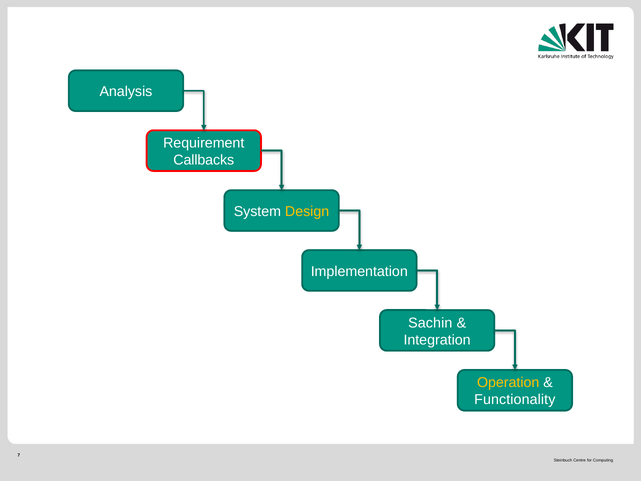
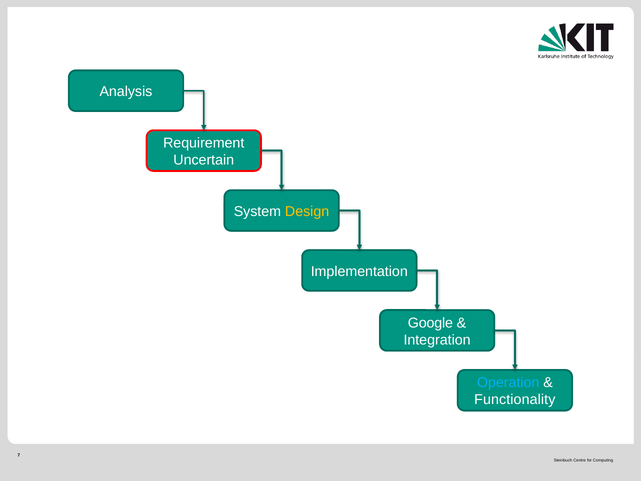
Callbacks: Callbacks -> Uncertain
Sachin: Sachin -> Google
Operation colour: yellow -> light blue
